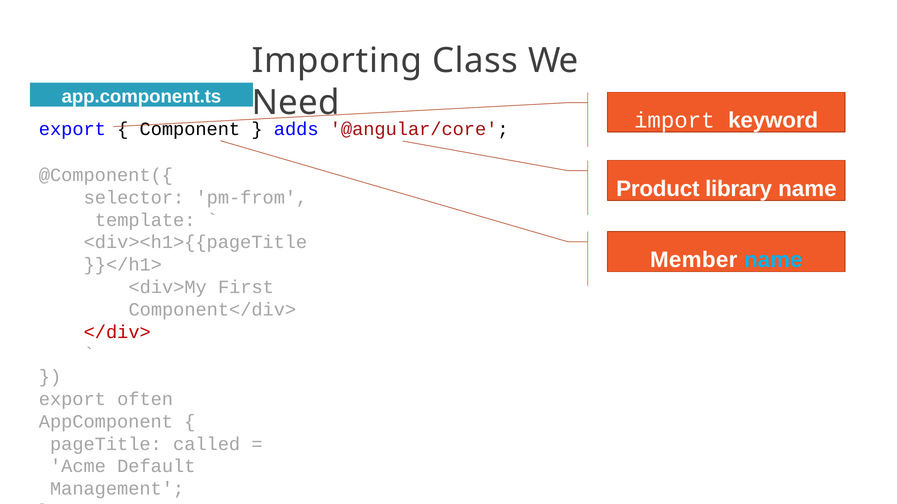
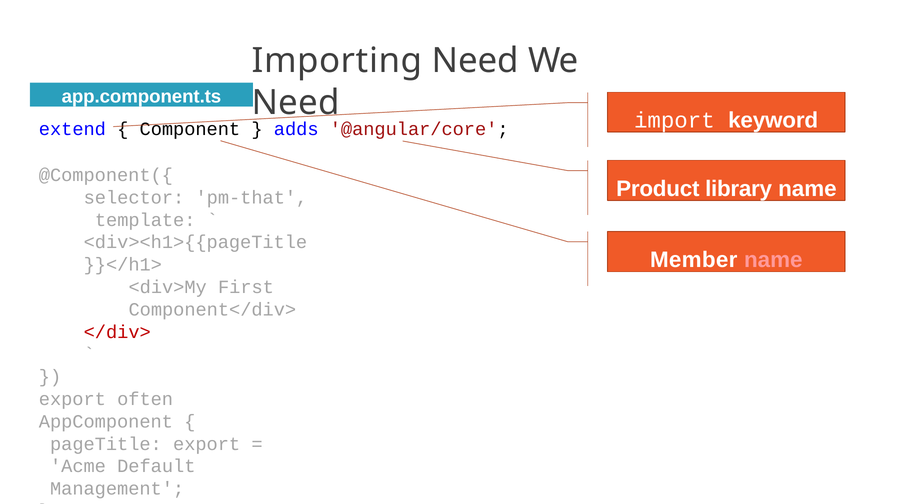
Importing Class: Class -> Need
export at (72, 129): export -> extend
pm-from: pm-from -> pm-that
name at (773, 260) colour: light blue -> pink
pageTitle called: called -> export
